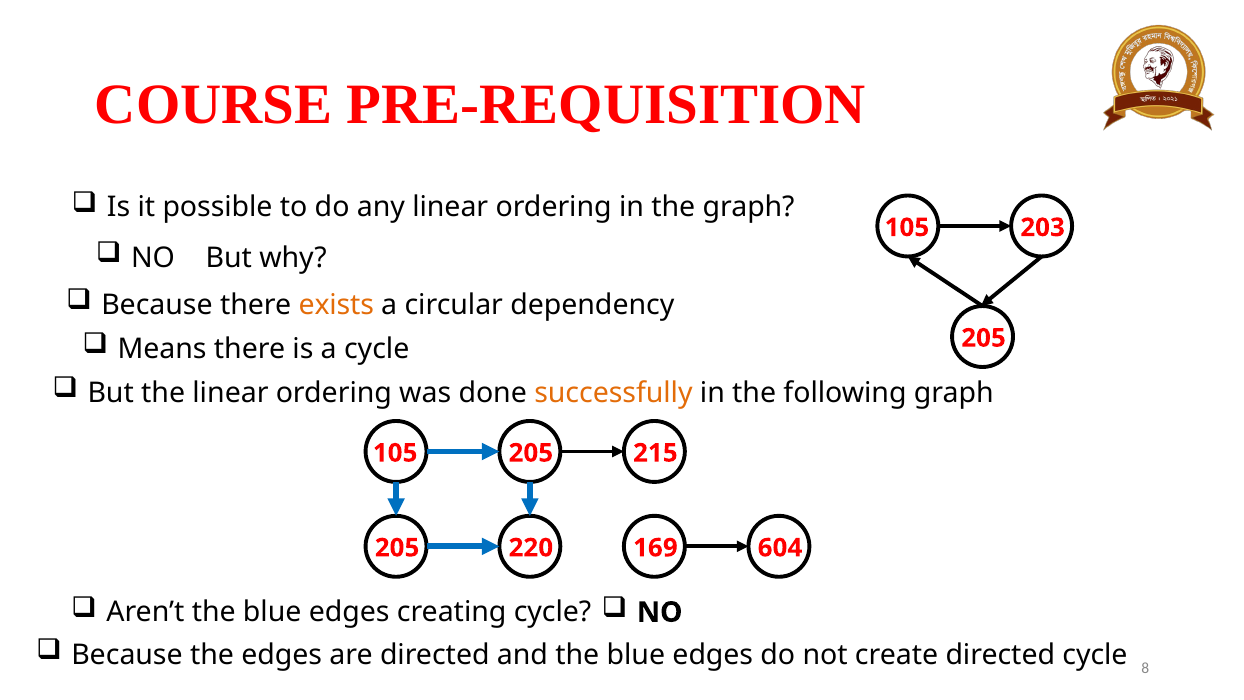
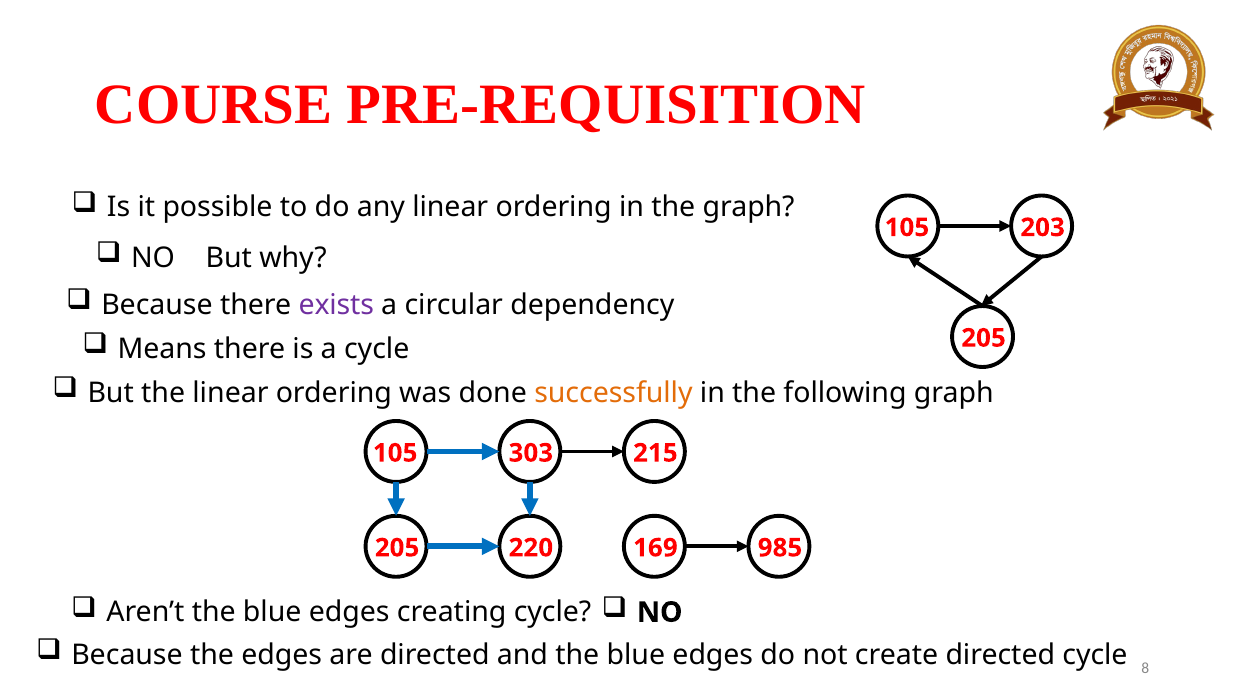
exists colour: orange -> purple
105 205: 205 -> 303
604: 604 -> 985
